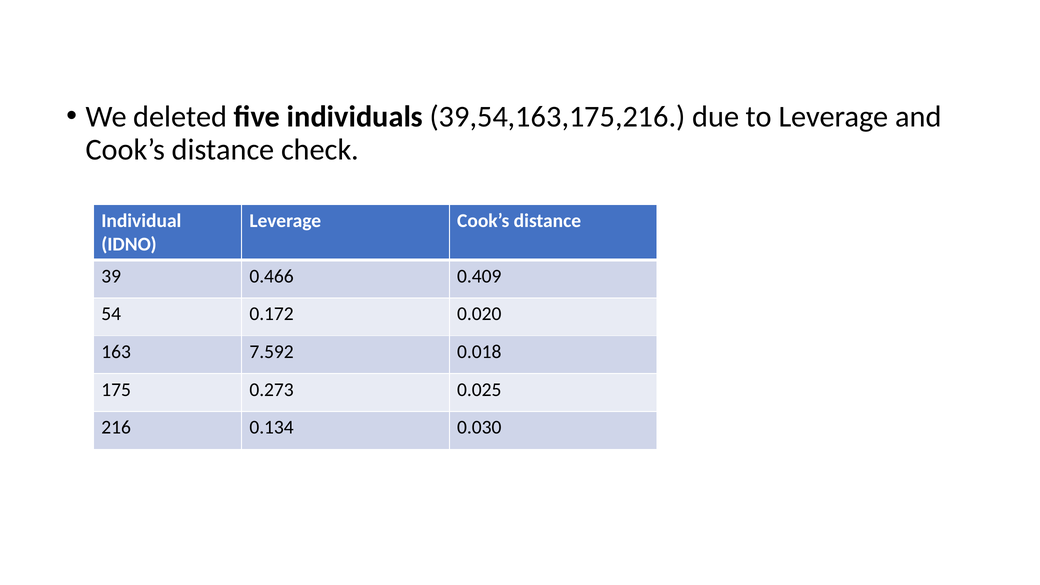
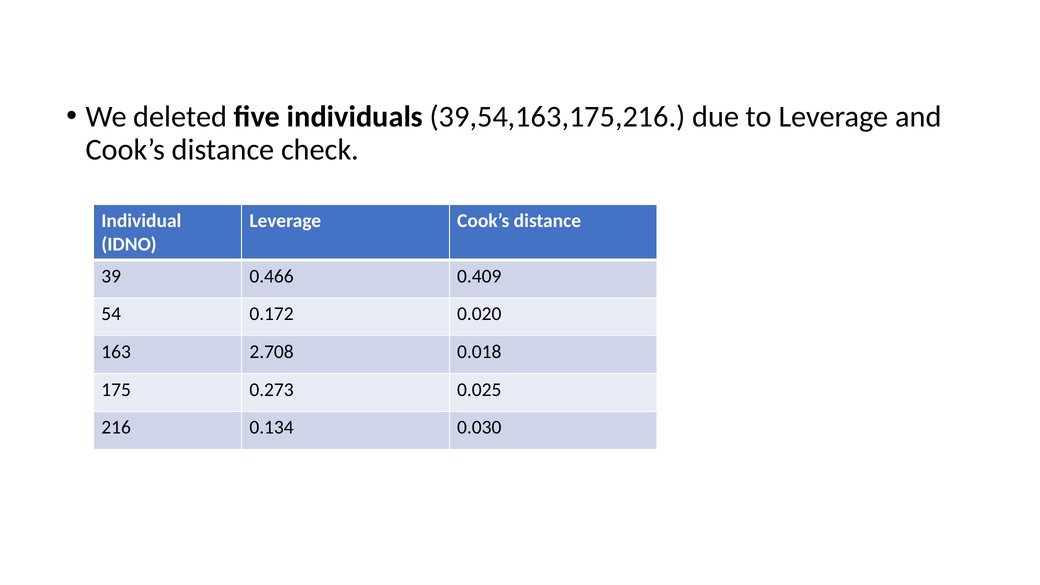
7.592: 7.592 -> 2.708
